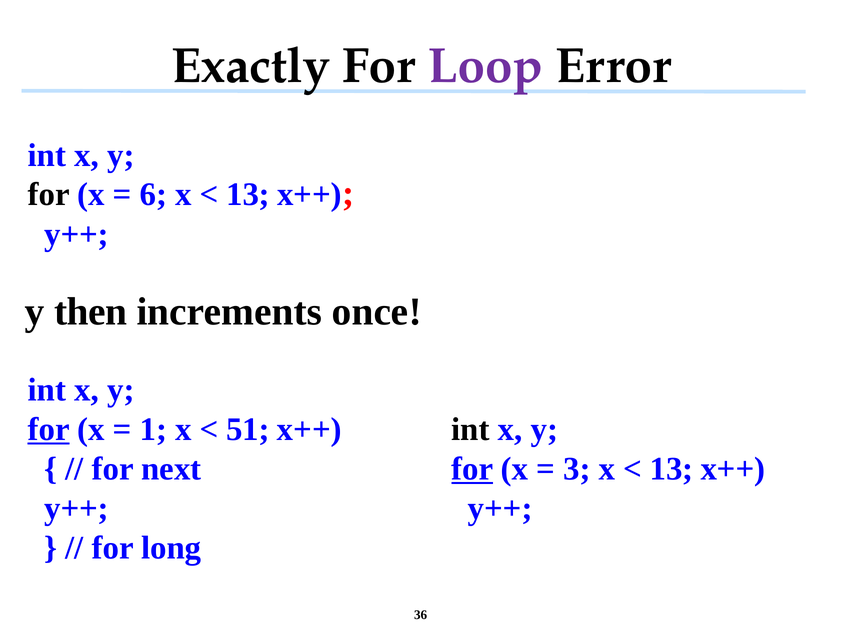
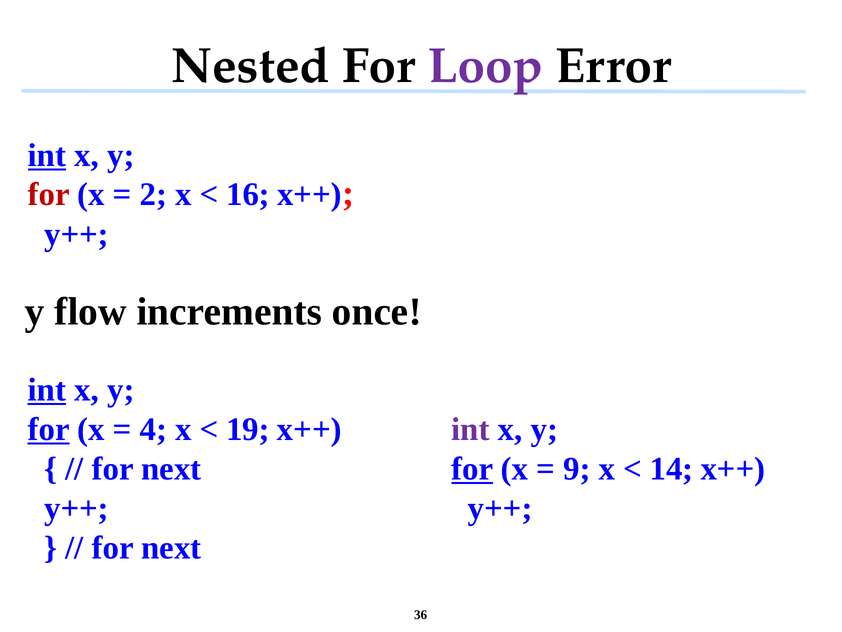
Exactly: Exactly -> Nested
int at (47, 155) underline: none -> present
for at (49, 194) colour: black -> red
6: 6 -> 2
13 at (248, 194): 13 -> 16
then: then -> flow
int at (47, 390) underline: none -> present
1: 1 -> 4
51: 51 -> 19
int at (471, 429) colour: black -> purple
3: 3 -> 9
13 at (672, 468): 13 -> 14
long at (171, 547): long -> next
